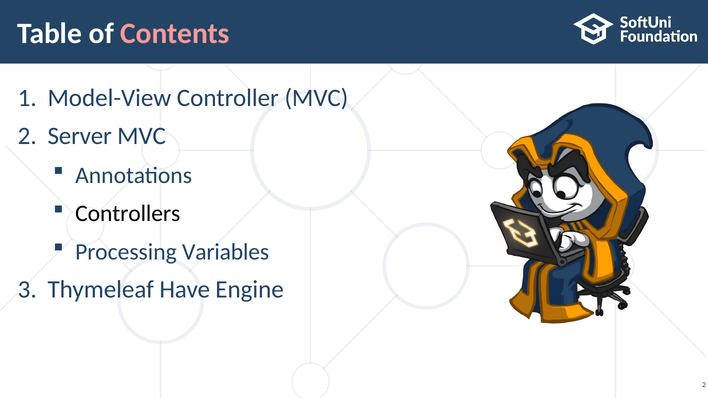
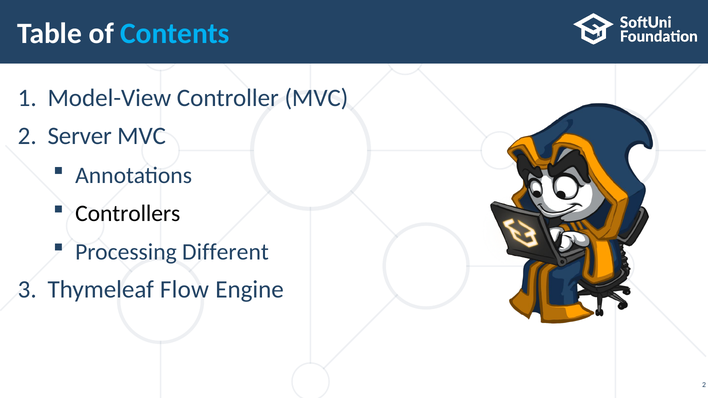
Contents colour: pink -> light blue
Variables: Variables -> Different
Have: Have -> Flow
